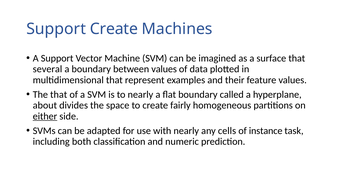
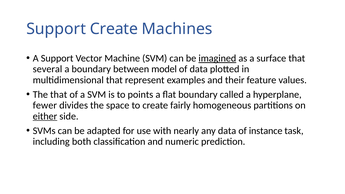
imagined underline: none -> present
between values: values -> model
to nearly: nearly -> points
about: about -> fewer
any cells: cells -> data
